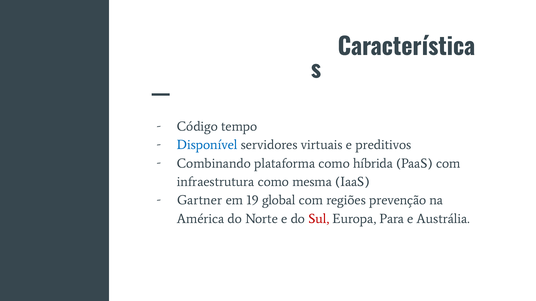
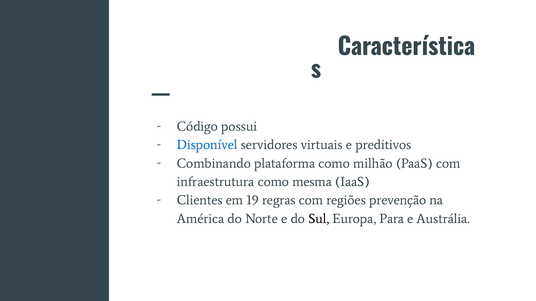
tempo: tempo -> possui
híbrida: híbrida -> milhão
Gartner: Gartner -> Clientes
global: global -> regras
Sul colour: red -> black
